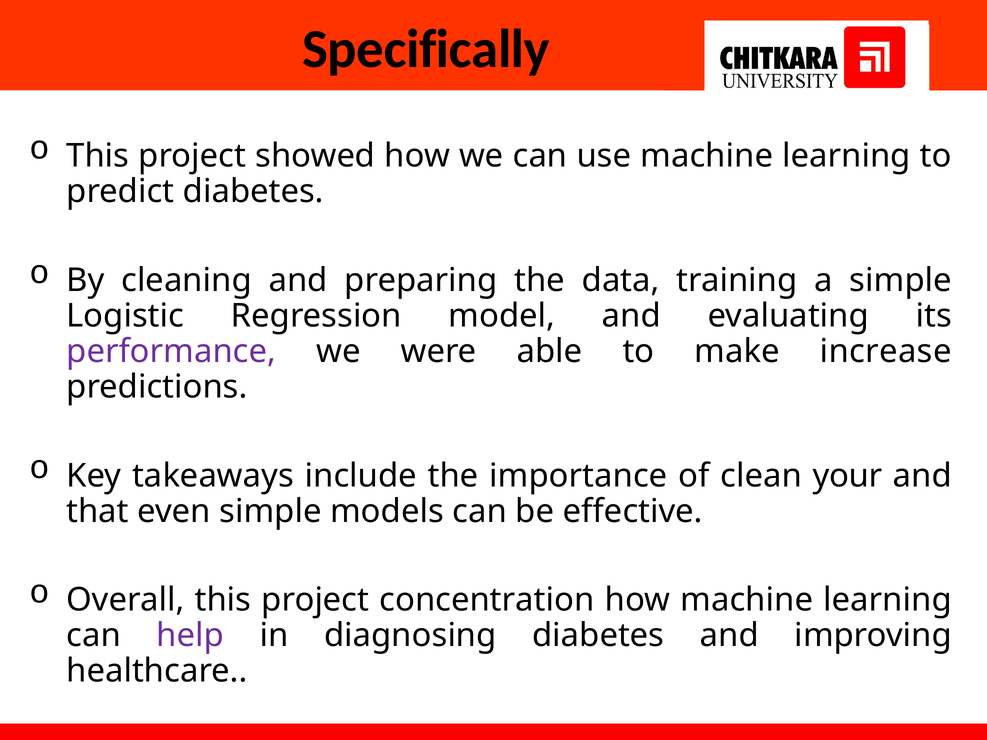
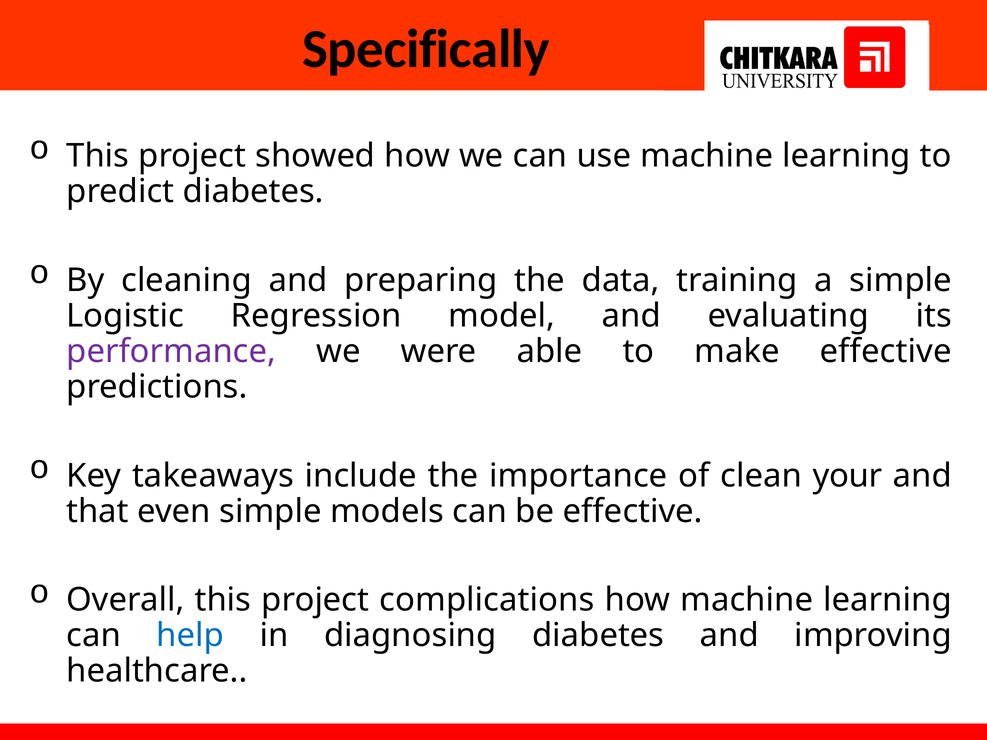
make increase: increase -> effective
concentration: concentration -> complications
help colour: purple -> blue
